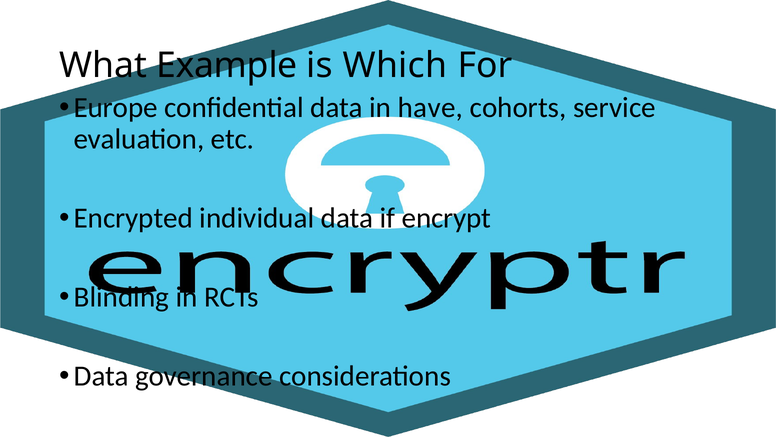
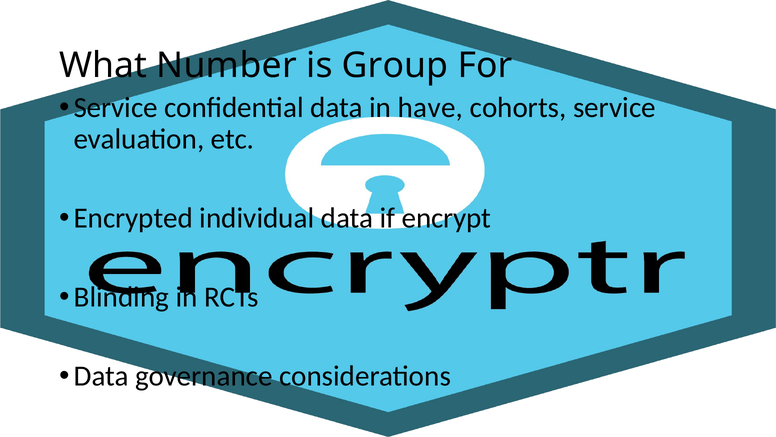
Example: Example -> Number
Which: Which -> Group
Europe at (116, 107): Europe -> Service
